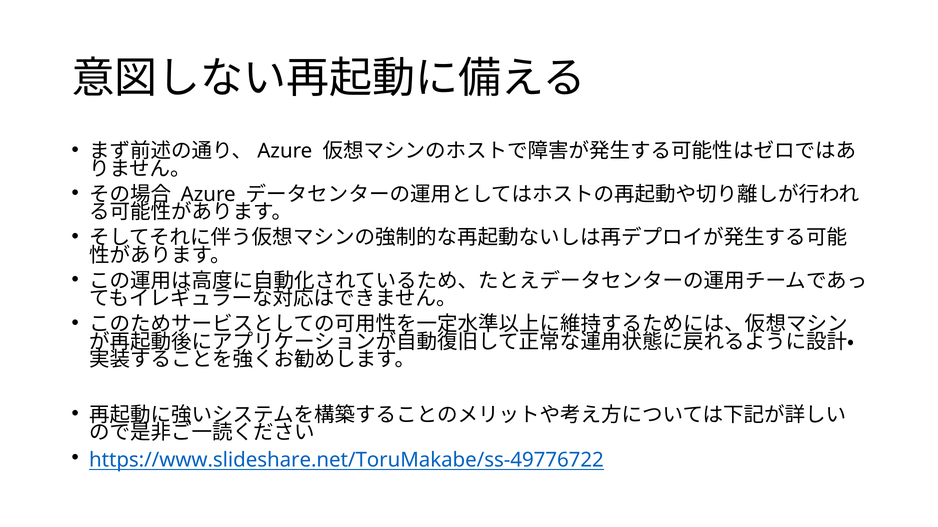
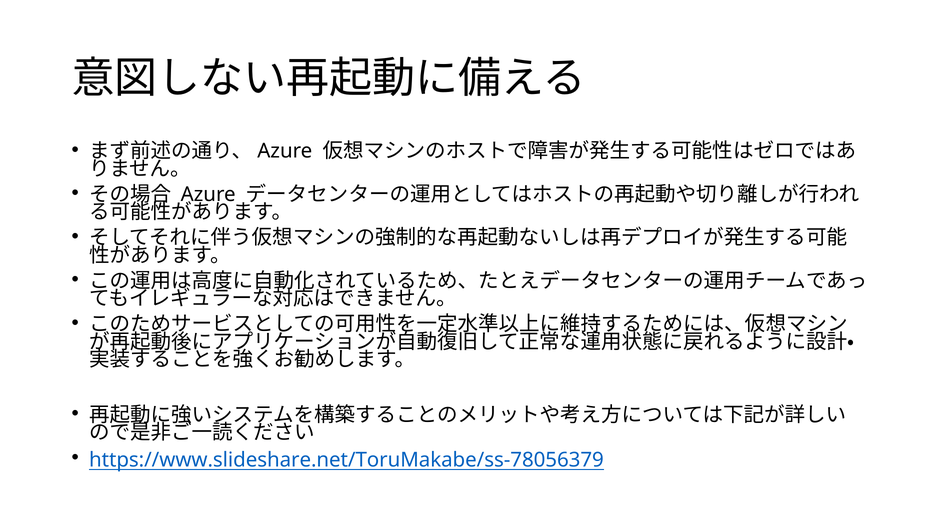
https://www.slideshare.net/ToruMakabe/ss-49776722: https://www.slideshare.net/ToruMakabe/ss-49776722 -> https://www.slideshare.net/ToruMakabe/ss-78056379
